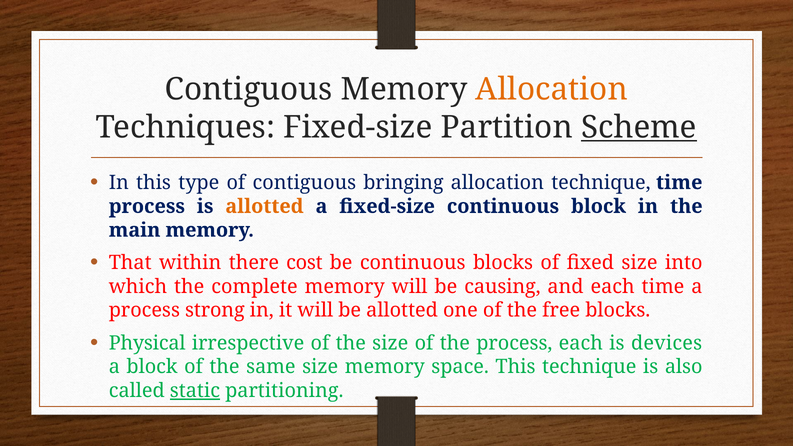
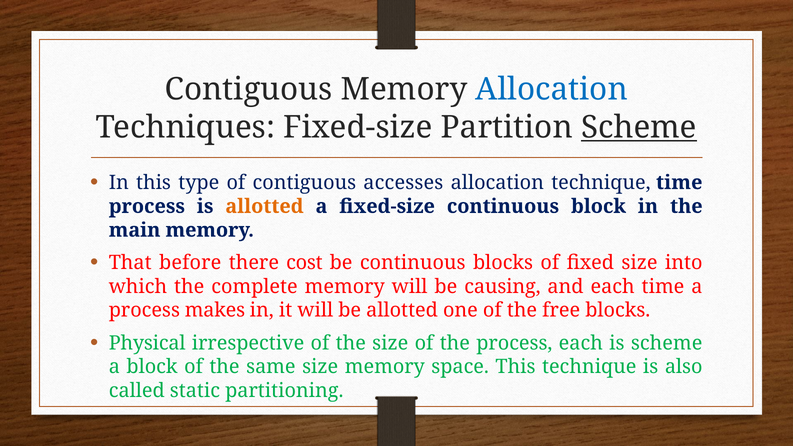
Allocation at (552, 90) colour: orange -> blue
bringing: bringing -> accesses
within: within -> before
strong: strong -> makes
is devices: devices -> scheme
static underline: present -> none
